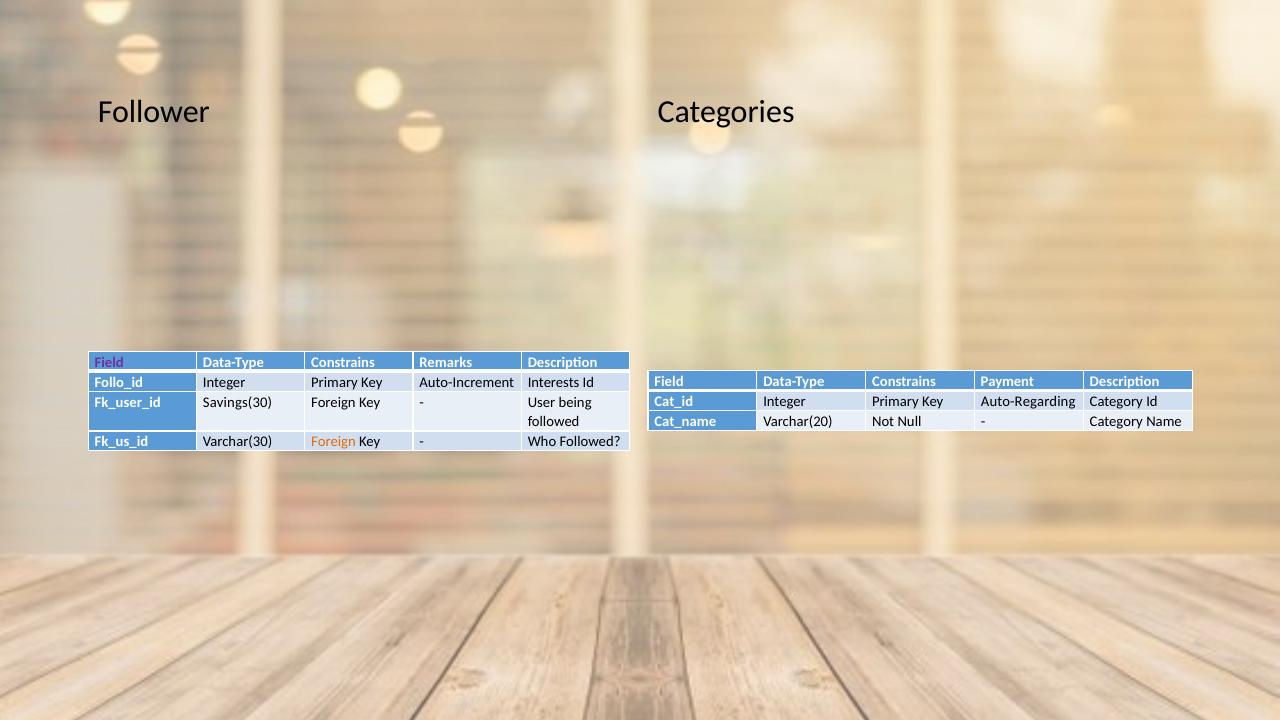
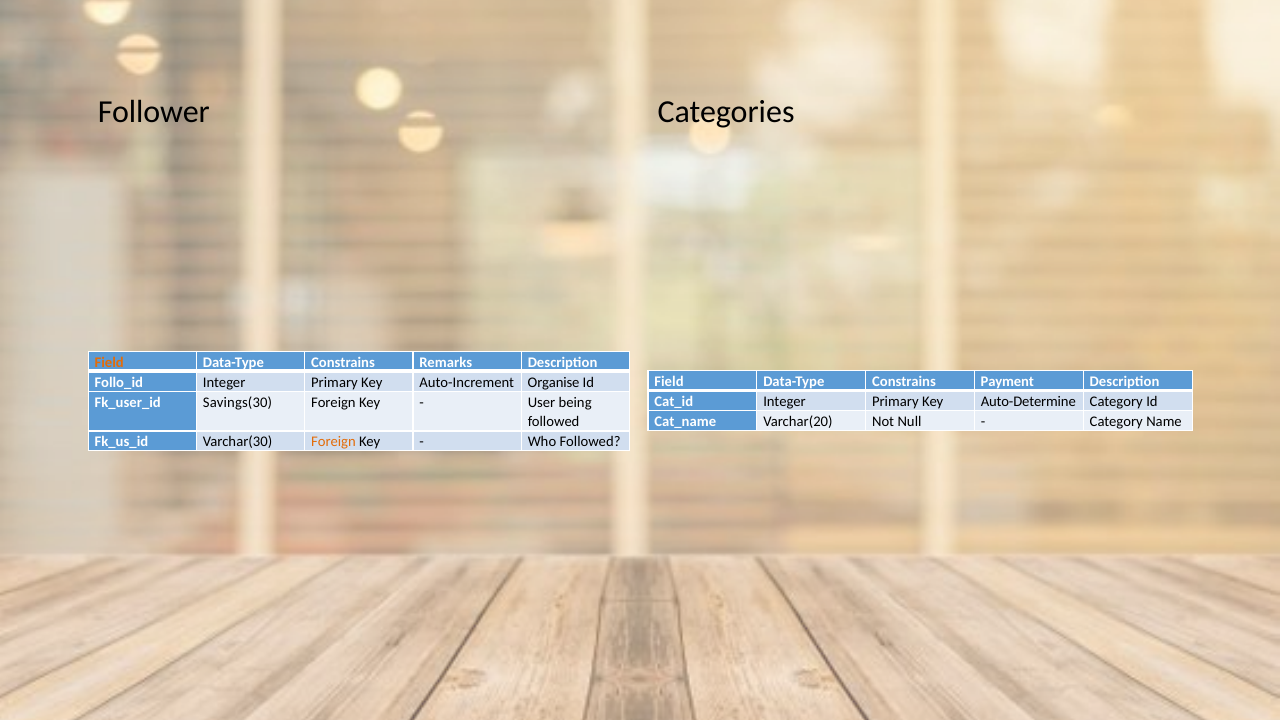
Field at (109, 362) colour: purple -> orange
Interests: Interests -> Organise
Auto-Regarding: Auto-Regarding -> Auto-Determine
